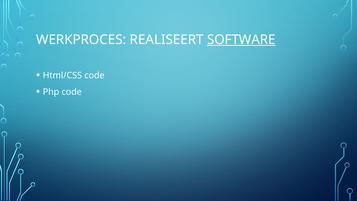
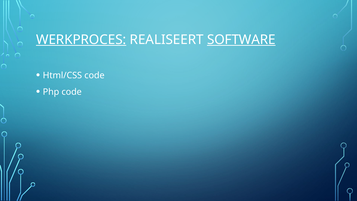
WERKPROCES underline: none -> present
